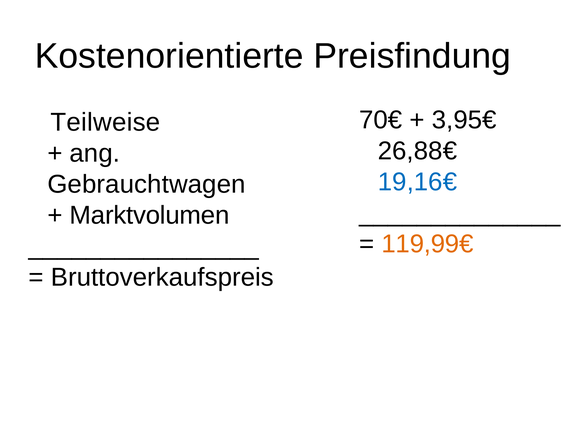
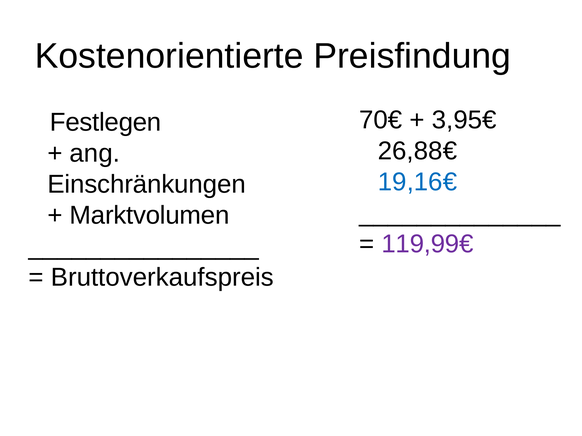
Teilweise: Teilweise -> Festlegen
Gebrauchtwagen: Gebrauchtwagen -> Einschränkungen
119,99€ colour: orange -> purple
